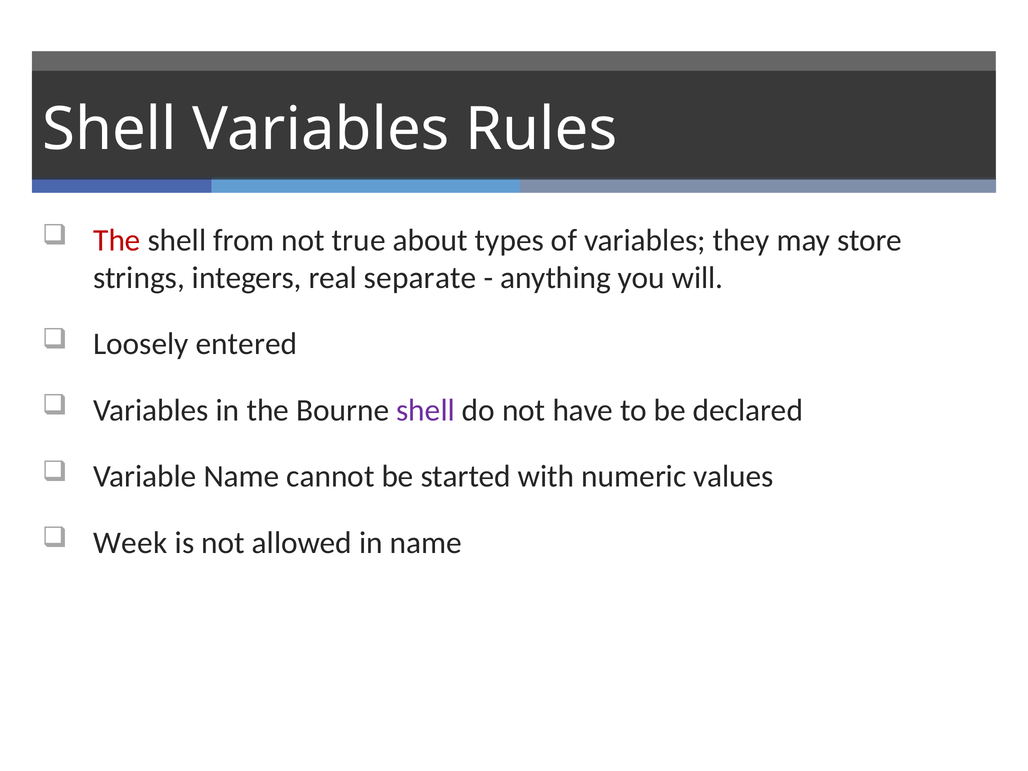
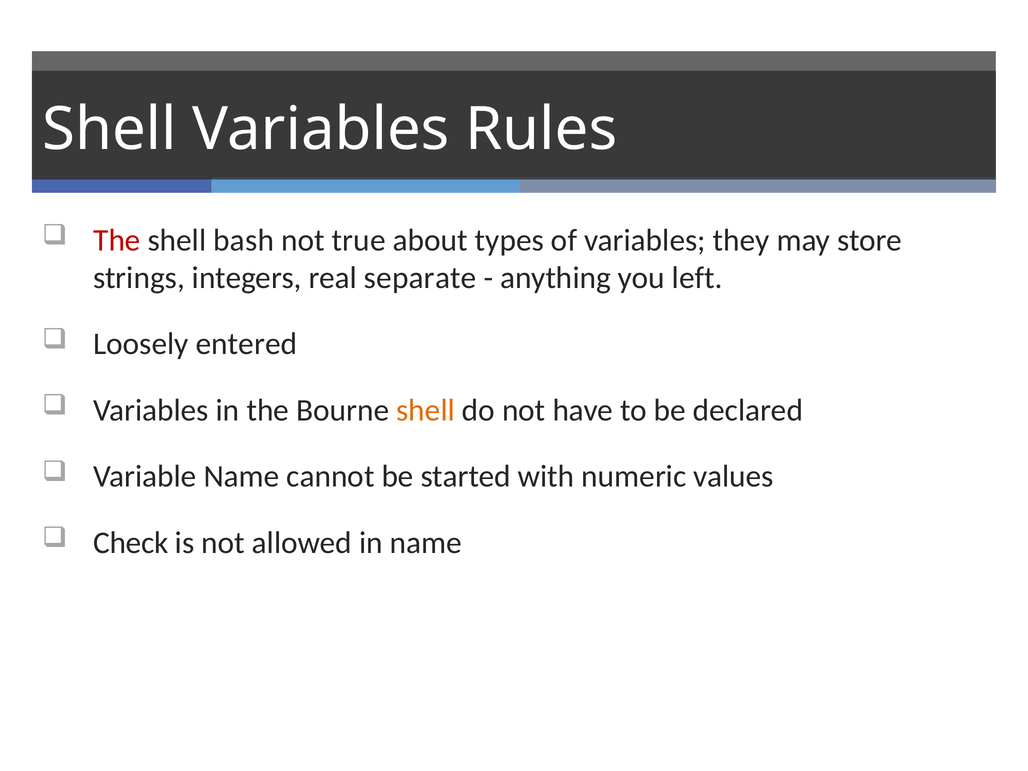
from: from -> bash
will: will -> left
shell at (426, 410) colour: purple -> orange
Week: Week -> Check
